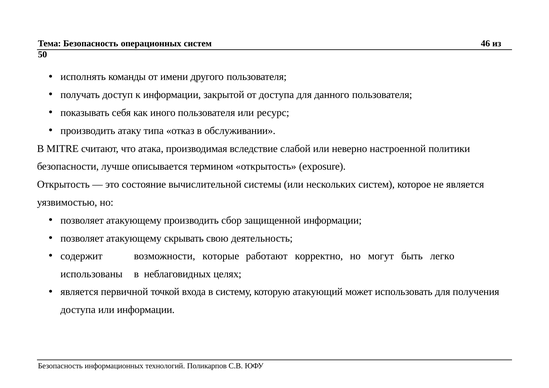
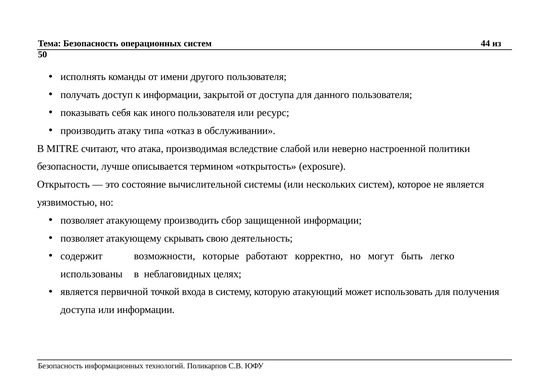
46: 46 -> 44
